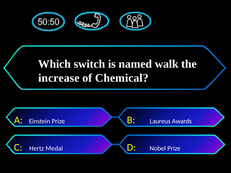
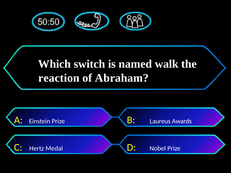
increase: increase -> reaction
Chemical: Chemical -> Abraham
